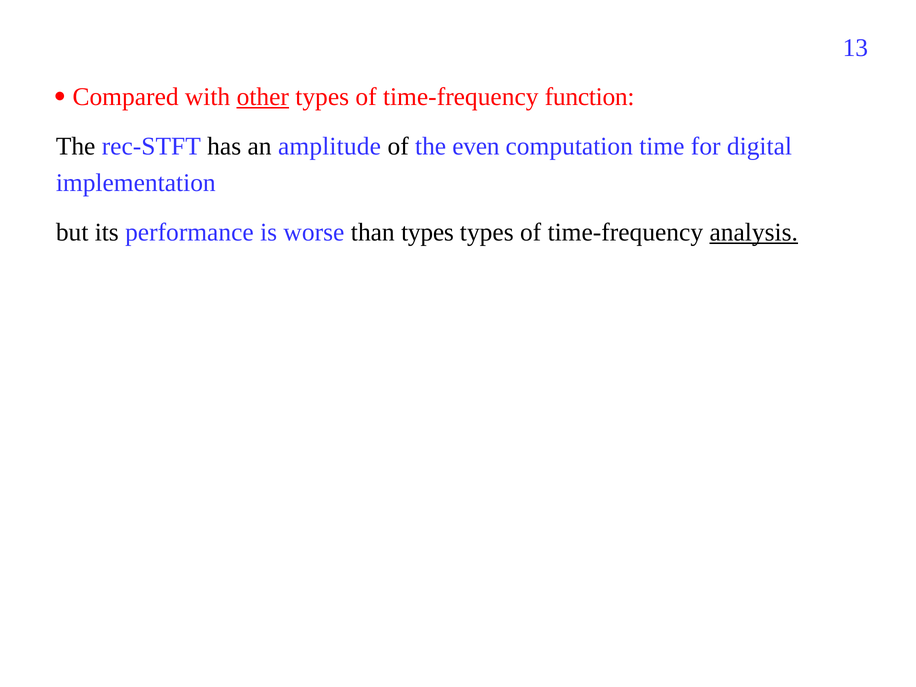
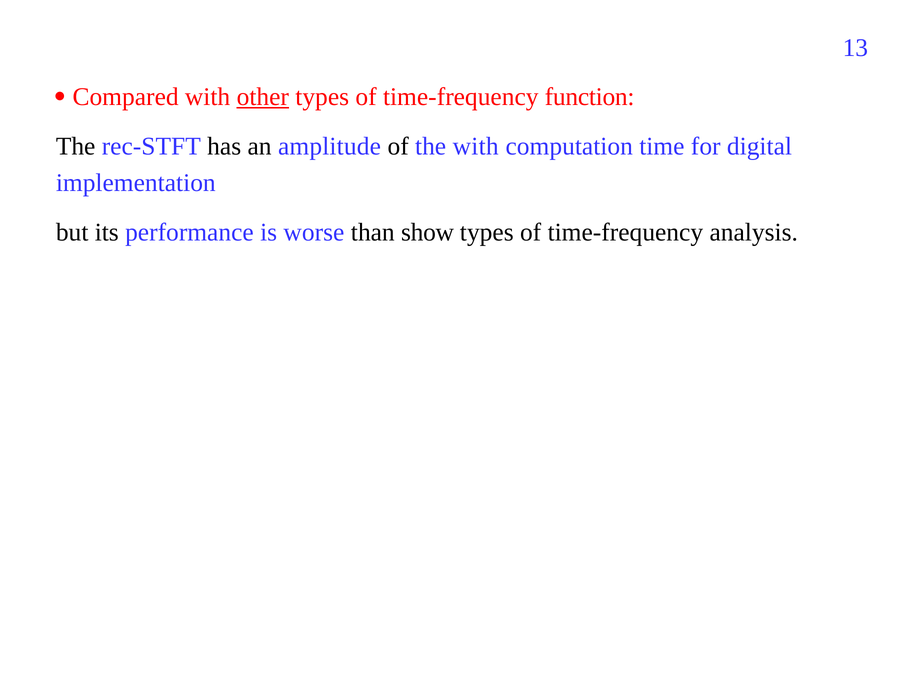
the even: even -> with
than types: types -> show
analysis underline: present -> none
